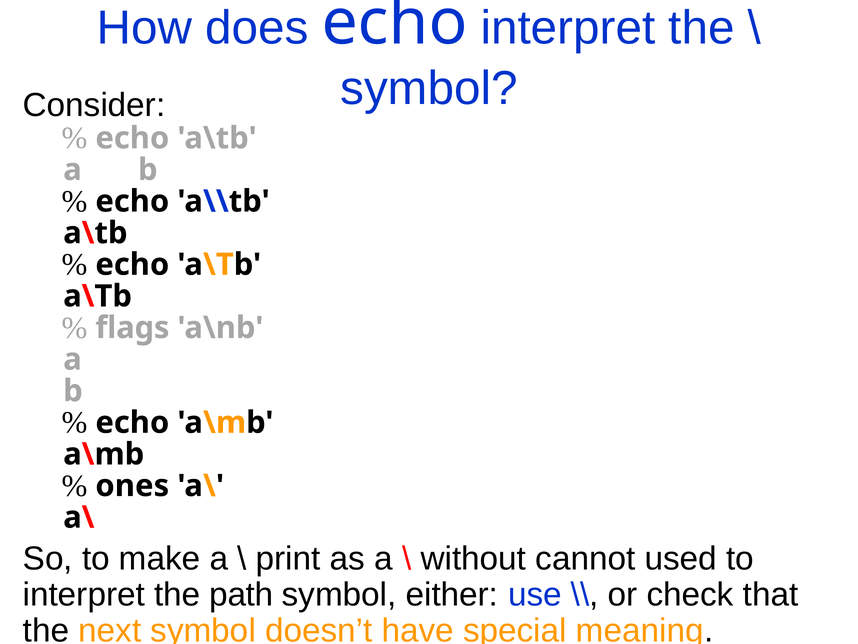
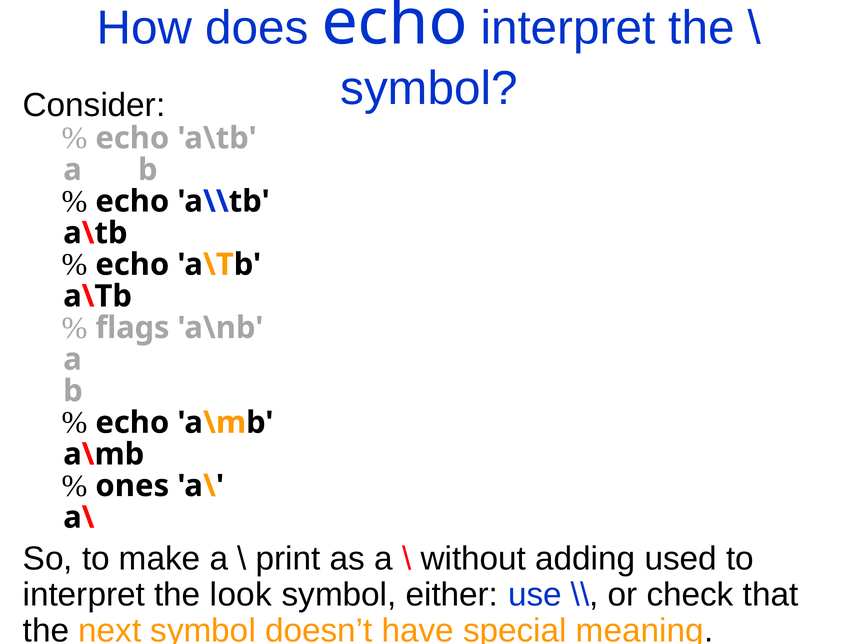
cannot: cannot -> adding
path: path -> look
